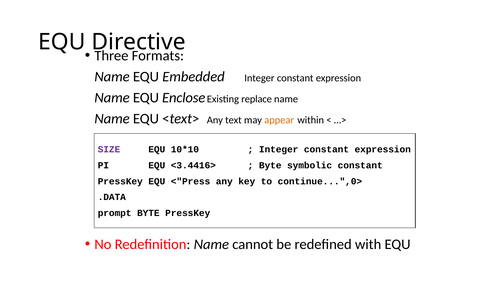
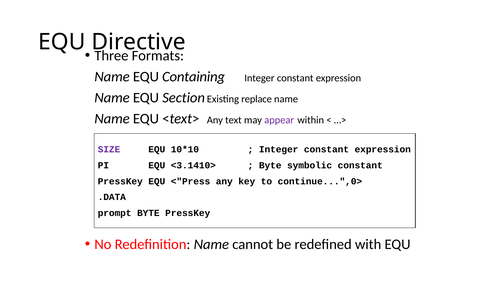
Embedded: Embedded -> Containing
Enclose: Enclose -> Section
appear colour: orange -> purple
<3.4416>: <3.4416> -> <3.1410>
